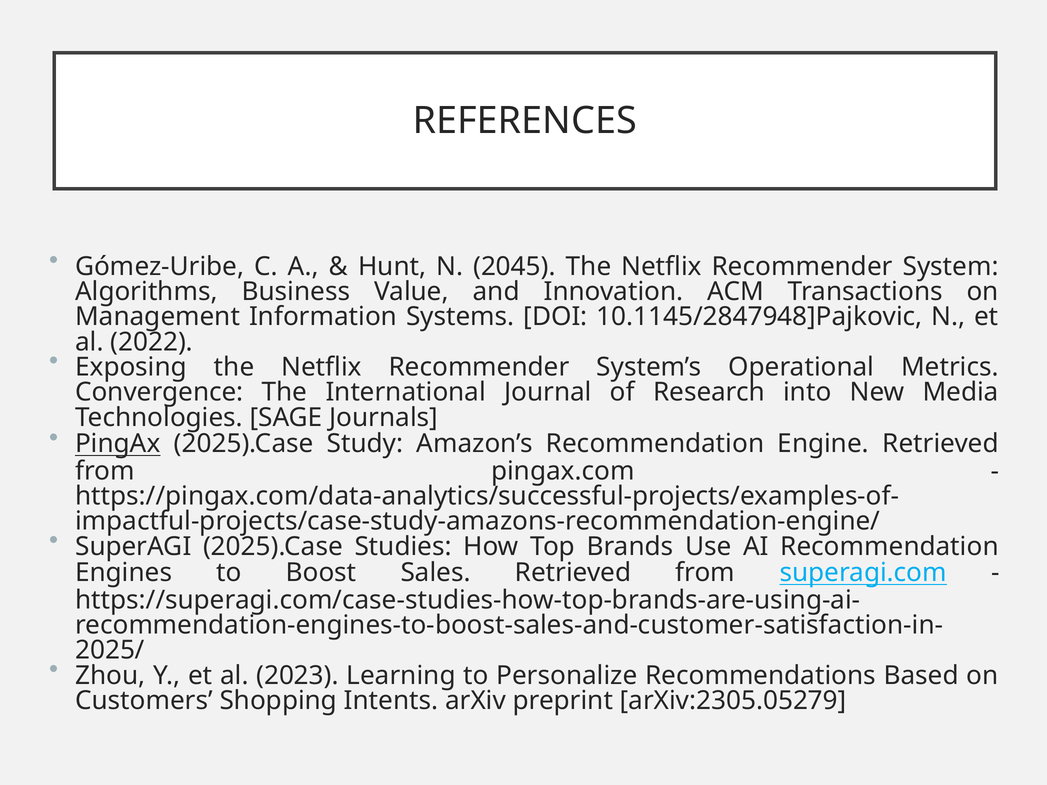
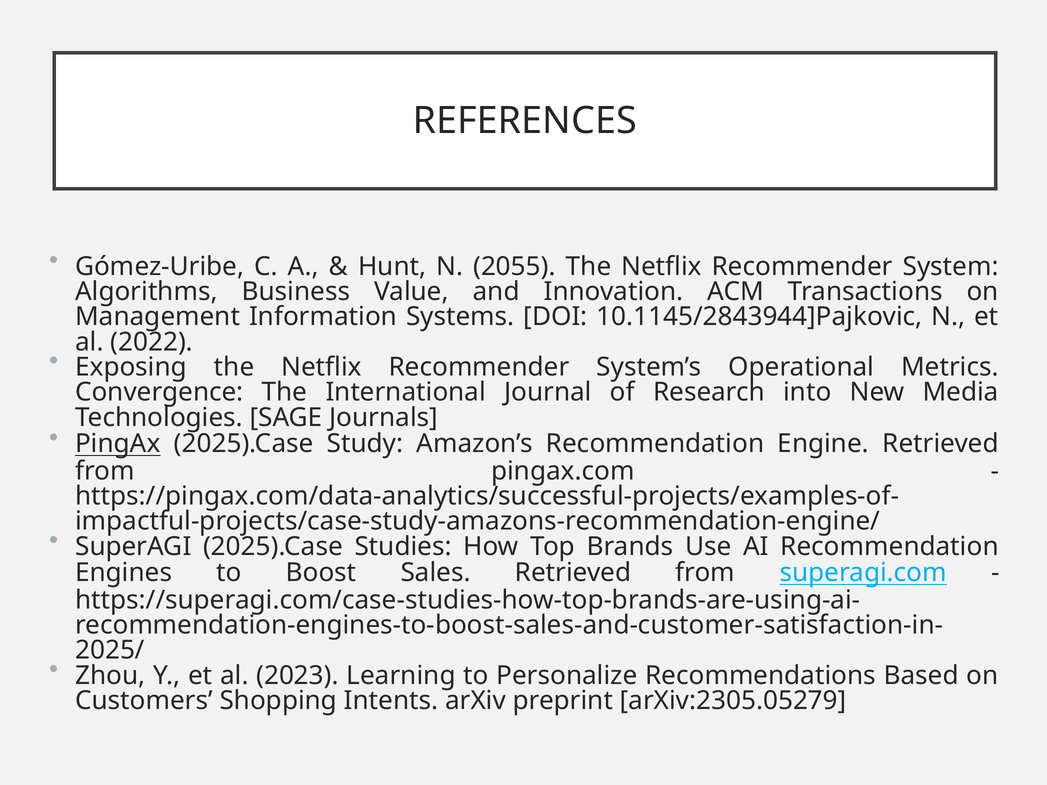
2045: 2045 -> 2055
10.1145/2847948]Pajkovic: 10.1145/2847948]Pajkovic -> 10.1145/2843944]Pajkovic
